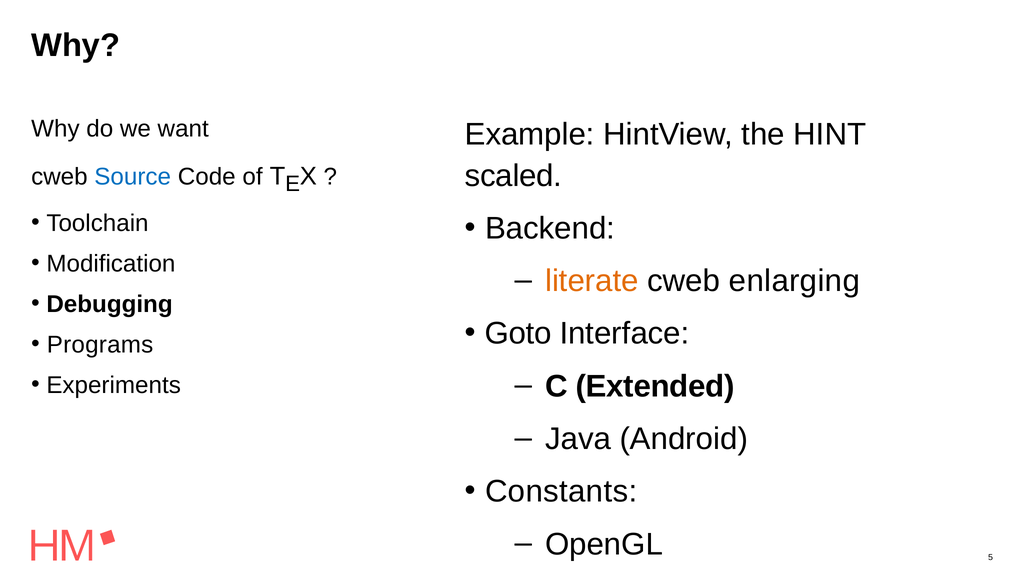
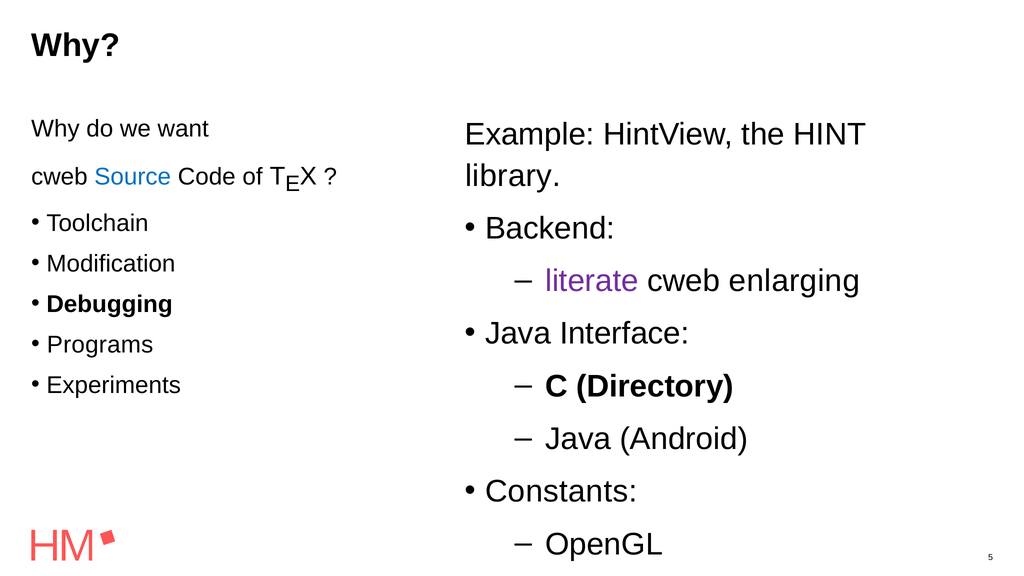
scaled: scaled -> library
literate colour: orange -> purple
Goto at (518, 334): Goto -> Java
Extended: Extended -> Directory
